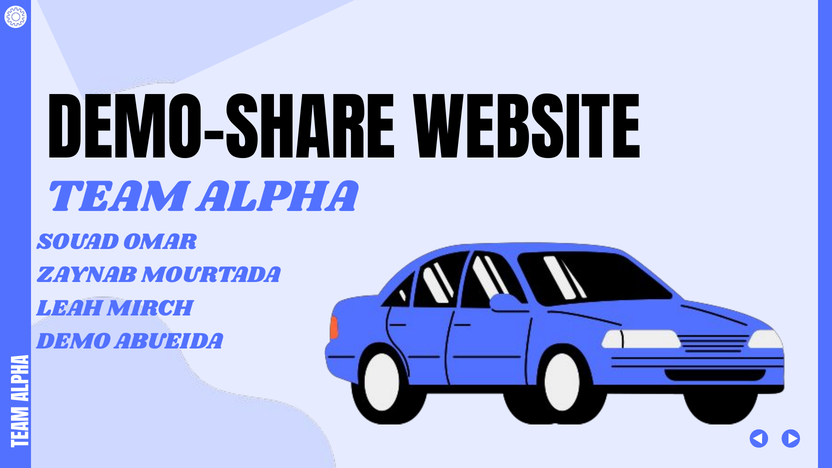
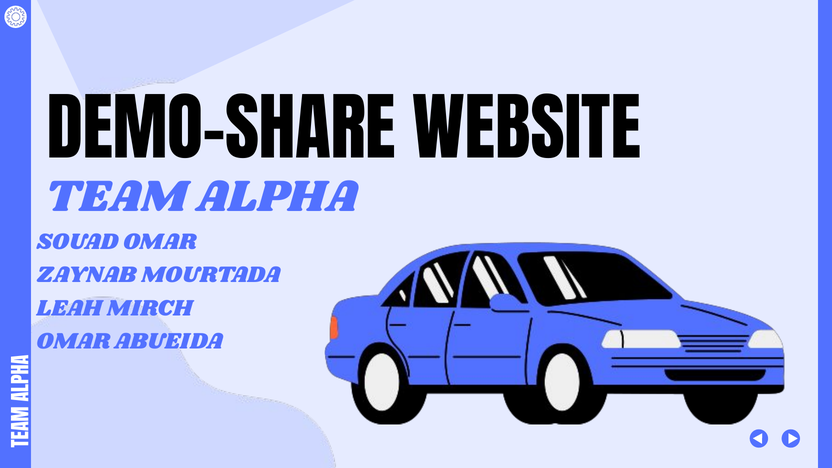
DEMO at (73, 341): DEMO -> OMAR
